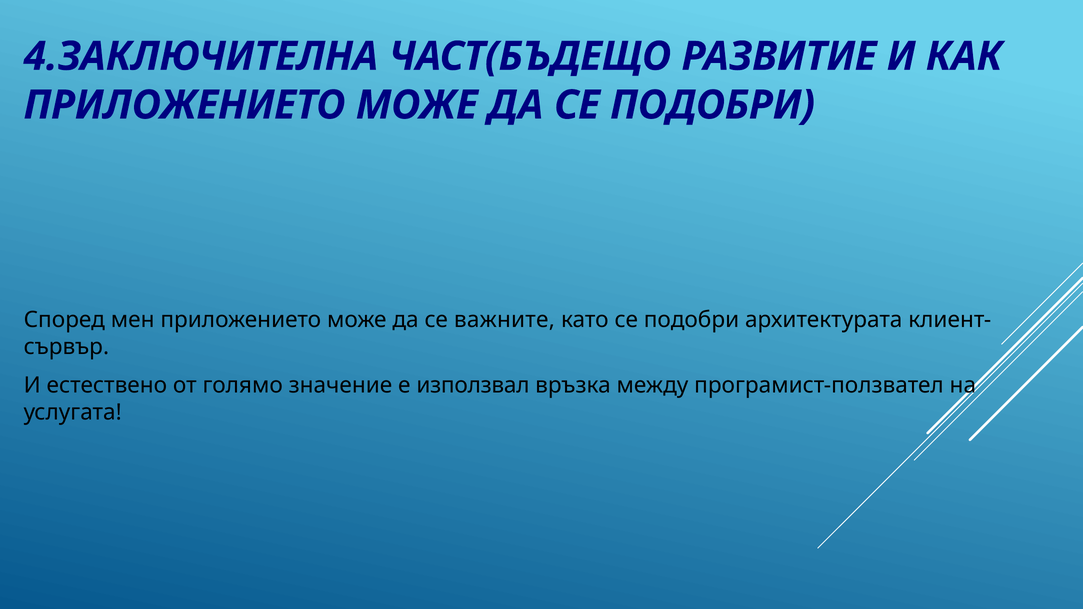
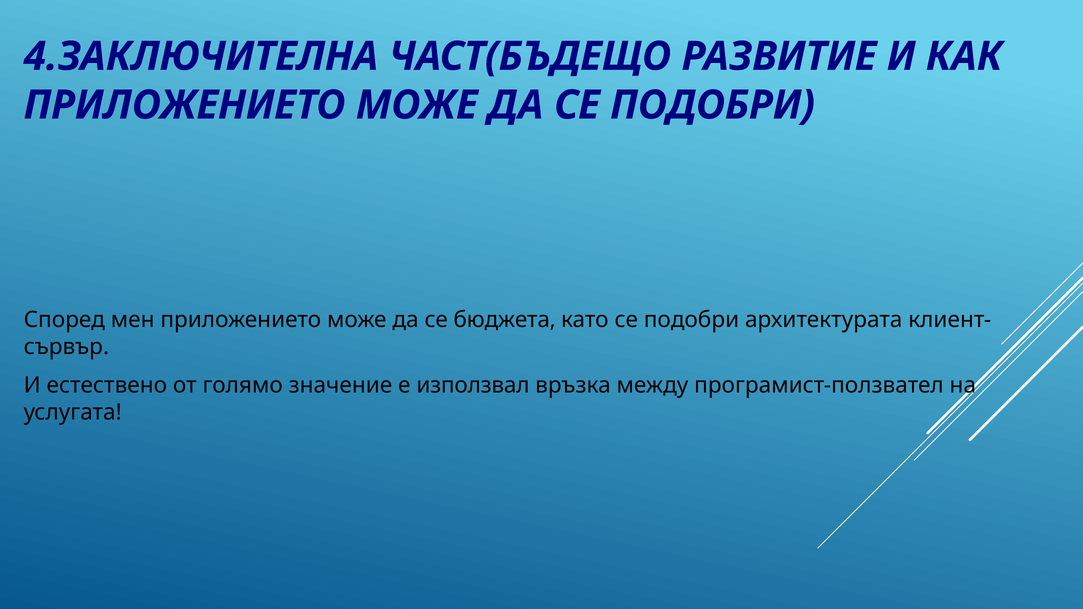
важните: важните -> бюджета
